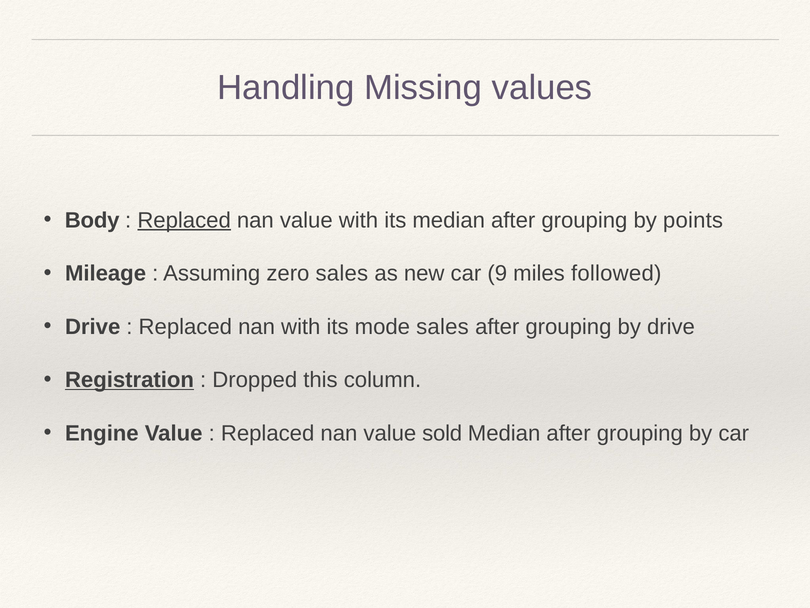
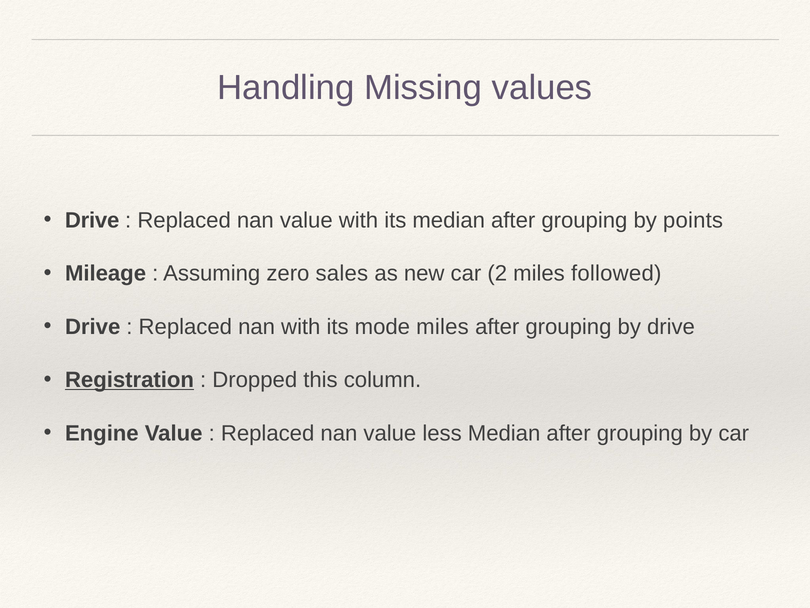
Body at (92, 220): Body -> Drive
Replaced at (184, 220) underline: present -> none
9: 9 -> 2
mode sales: sales -> miles
sold: sold -> less
